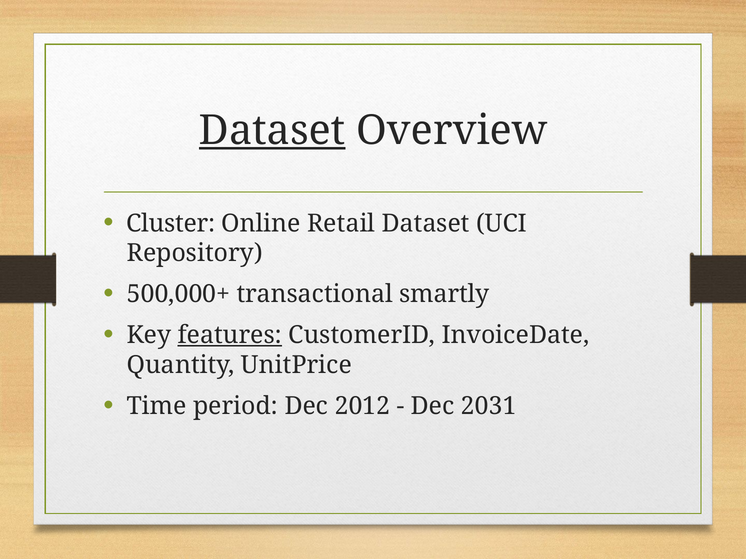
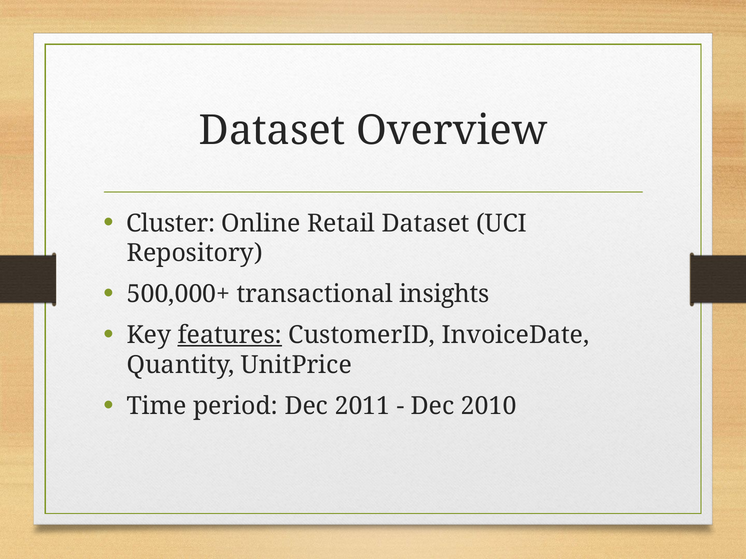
Dataset at (272, 131) underline: present -> none
smartly: smartly -> insights
2012: 2012 -> 2011
2031: 2031 -> 2010
